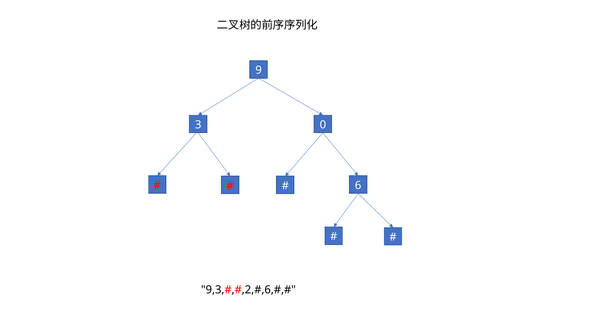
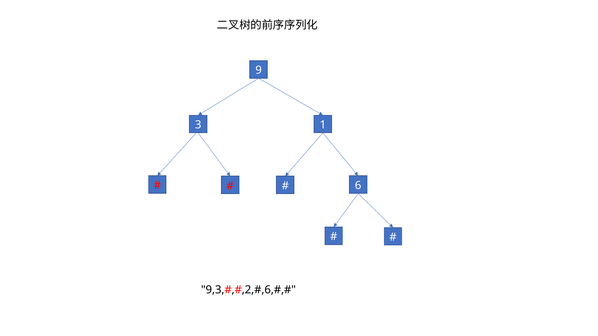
0: 0 -> 1
